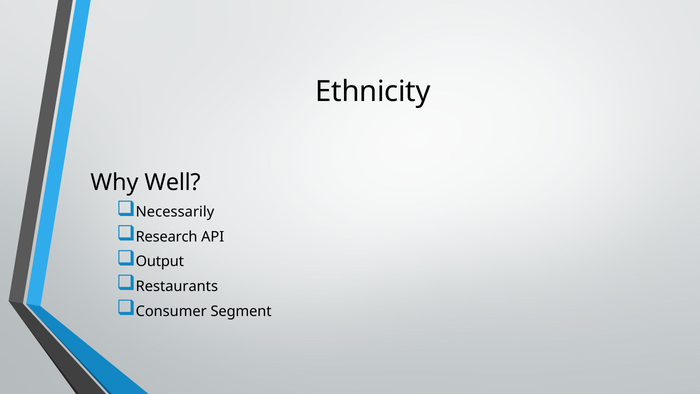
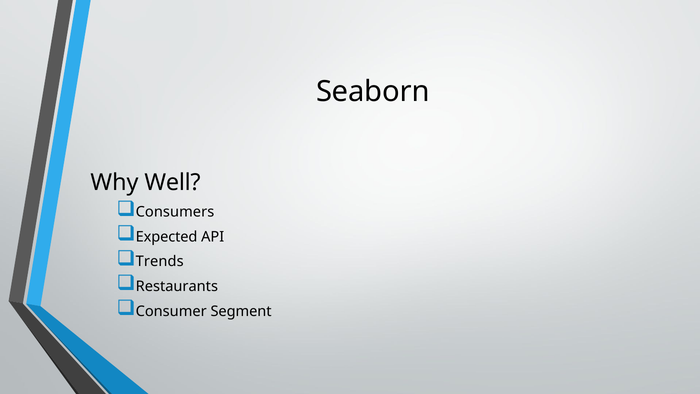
Ethnicity: Ethnicity -> Seaborn
Necessarily: Necessarily -> Consumers
Research: Research -> Expected
Output: Output -> Trends
